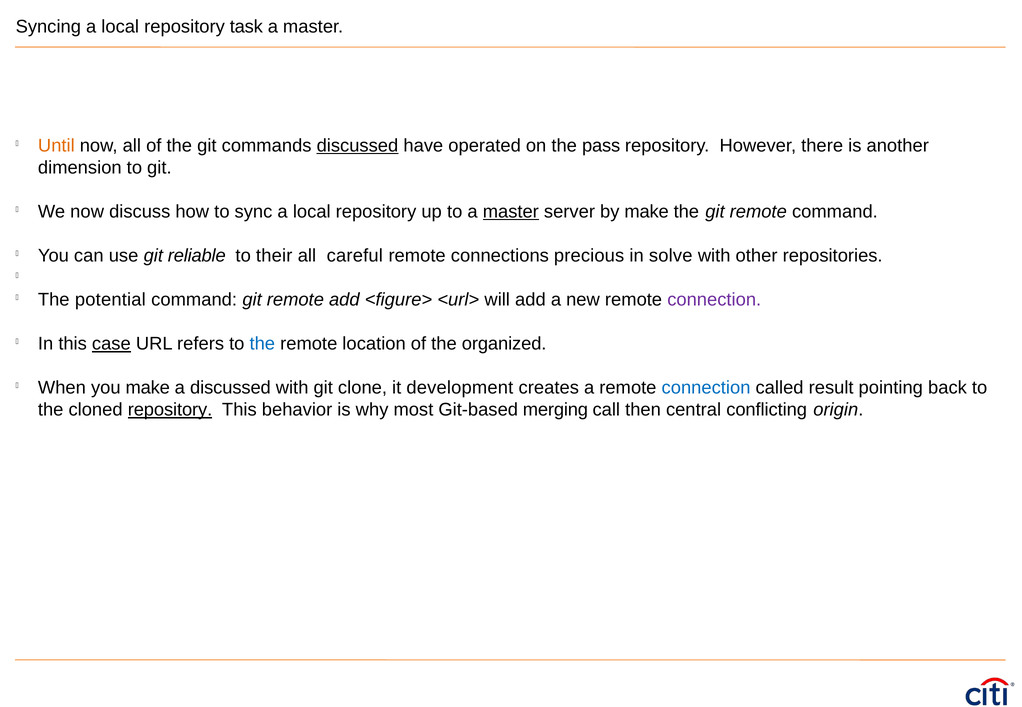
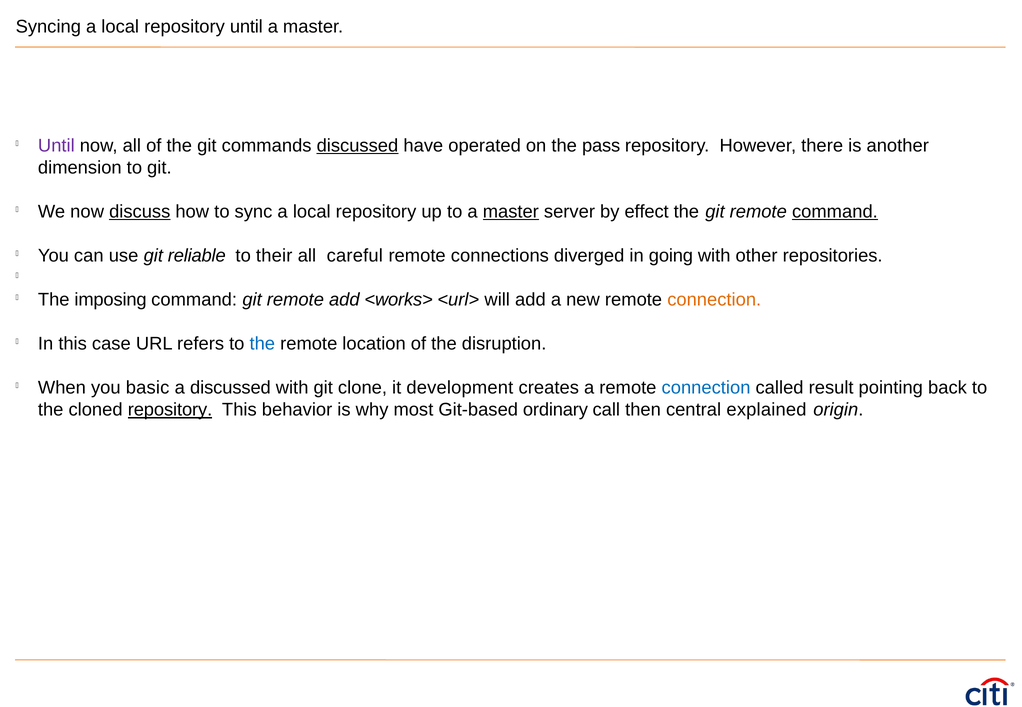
repository task: task -> until
Until at (56, 146) colour: orange -> purple
discuss underline: none -> present
by make: make -> effect
command at (835, 212) underline: none -> present
precious: precious -> diverged
solve: solve -> going
potential: potential -> imposing
<figure>: <figure> -> <works>
connection at (714, 300) colour: purple -> orange
case underline: present -> none
organized: organized -> disruption
you make: make -> basic
merging: merging -> ordinary
conflicting: conflicting -> explained
